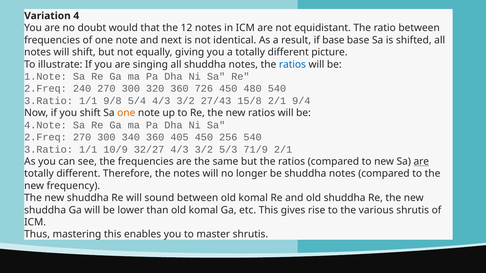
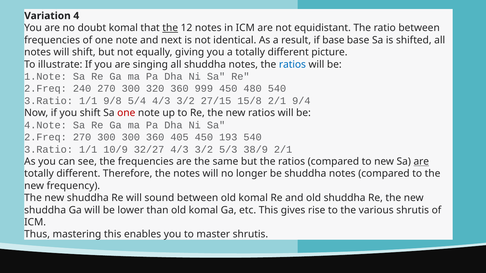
doubt would: would -> komal
the at (170, 28) underline: none -> present
726: 726 -> 999
27/43: 27/43 -> 27/15
one at (126, 113) colour: orange -> red
300 340: 340 -> 300
256: 256 -> 193
71/9: 71/9 -> 38/9
